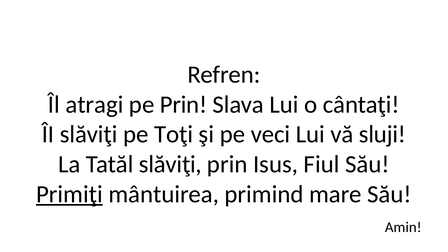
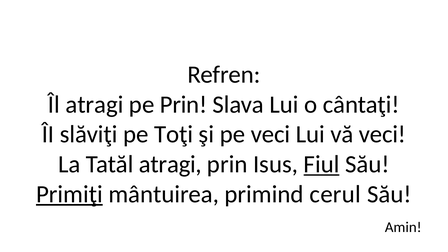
vă sluji: sluji -> veci
Tatăl slăviţi: slăviţi -> atragi
Fiul underline: none -> present
mare: mare -> cerul
